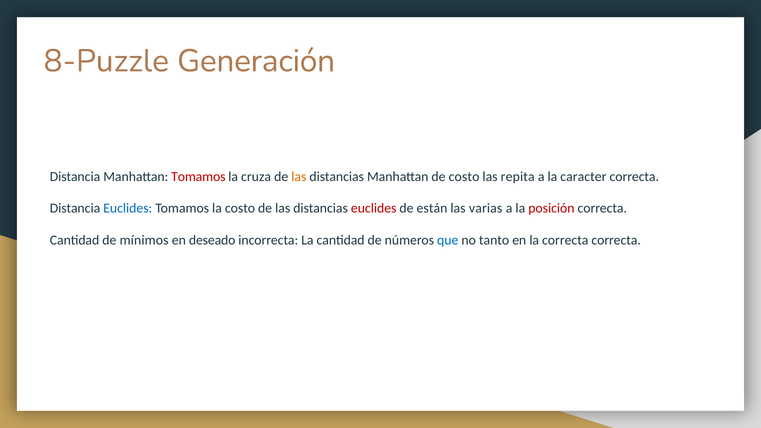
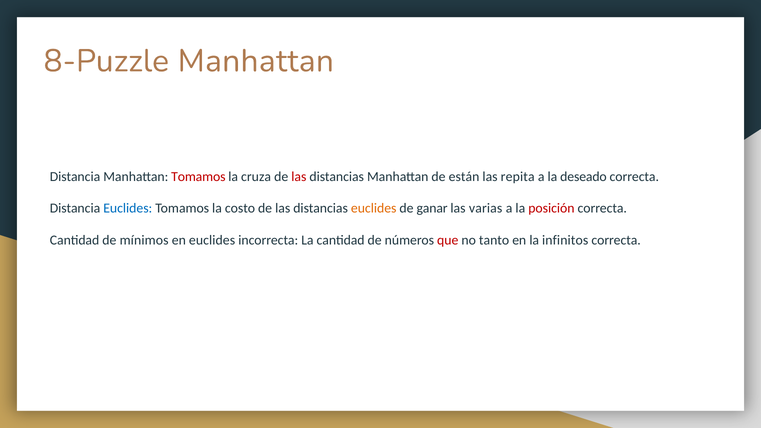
8-Puzzle Generación: Generación -> Manhattan
las at (299, 177) colour: orange -> red
de costo: costo -> están
caracter: caracter -> deseado
euclides at (374, 208) colour: red -> orange
están: están -> ganar
en deseado: deseado -> euclides
que colour: blue -> red
la correcta: correcta -> infinitos
